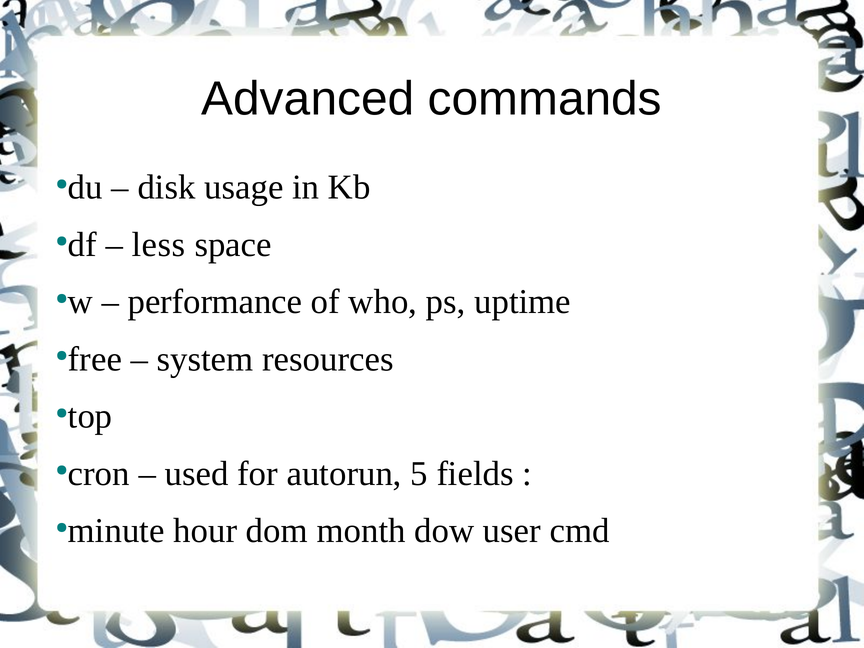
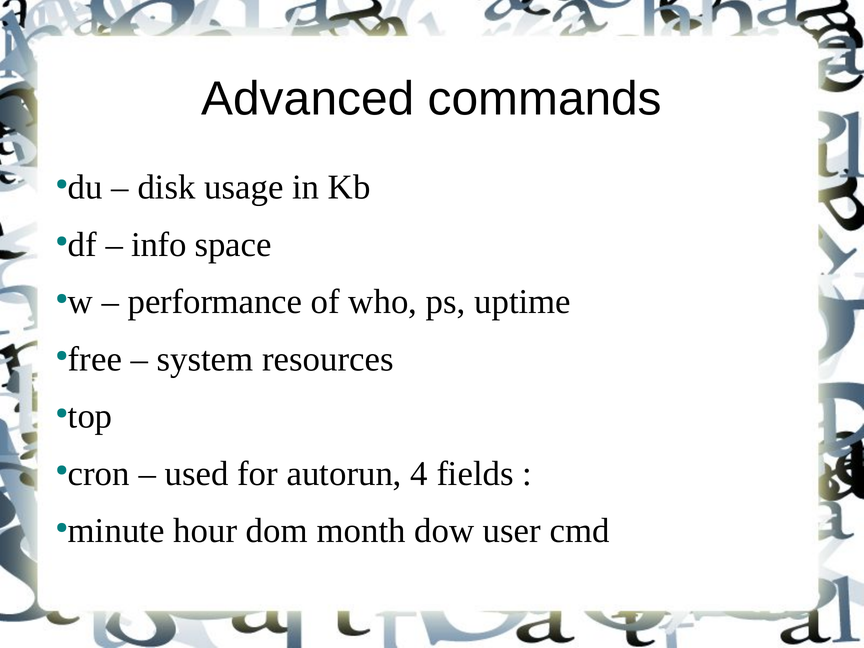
less: less -> info
5: 5 -> 4
